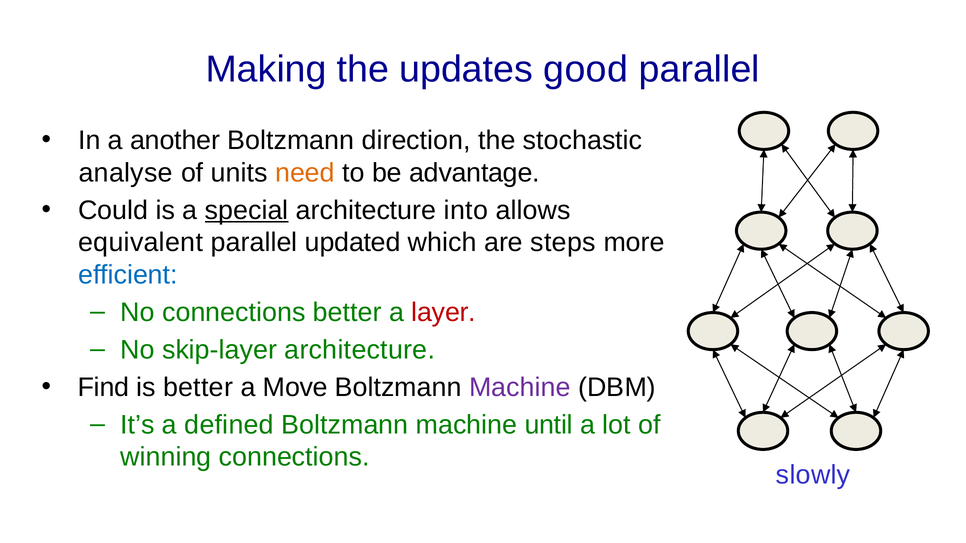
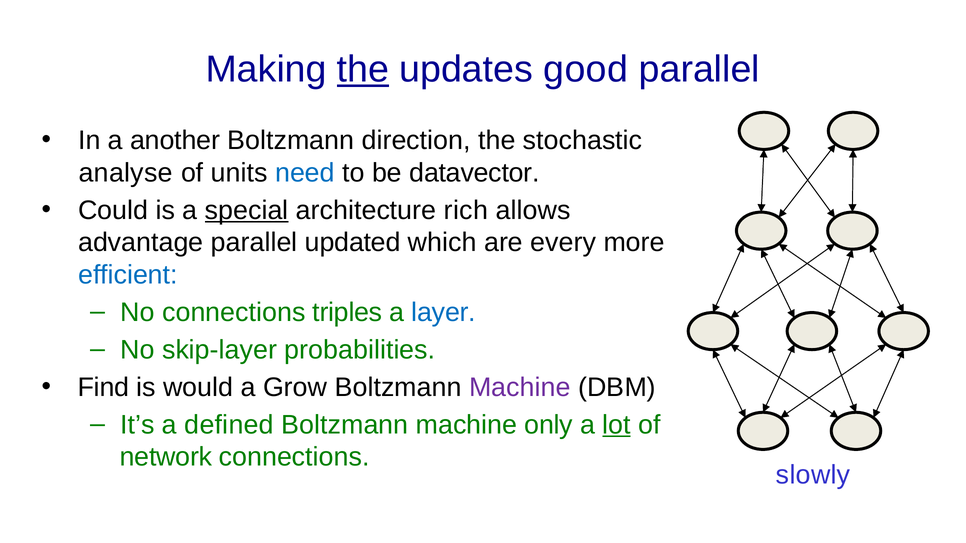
the at (363, 70) underline: none -> present
need colour: orange -> blue
advantage: advantage -> datavector
into: into -> rich
equivalent: equivalent -> advantage
steps: steps -> every
connections better: better -> triples
layer colour: red -> blue
skip-layer architecture: architecture -> probabilities
is better: better -> would
Move: Move -> Grow
until: until -> only
lot underline: none -> present
winning: winning -> network
